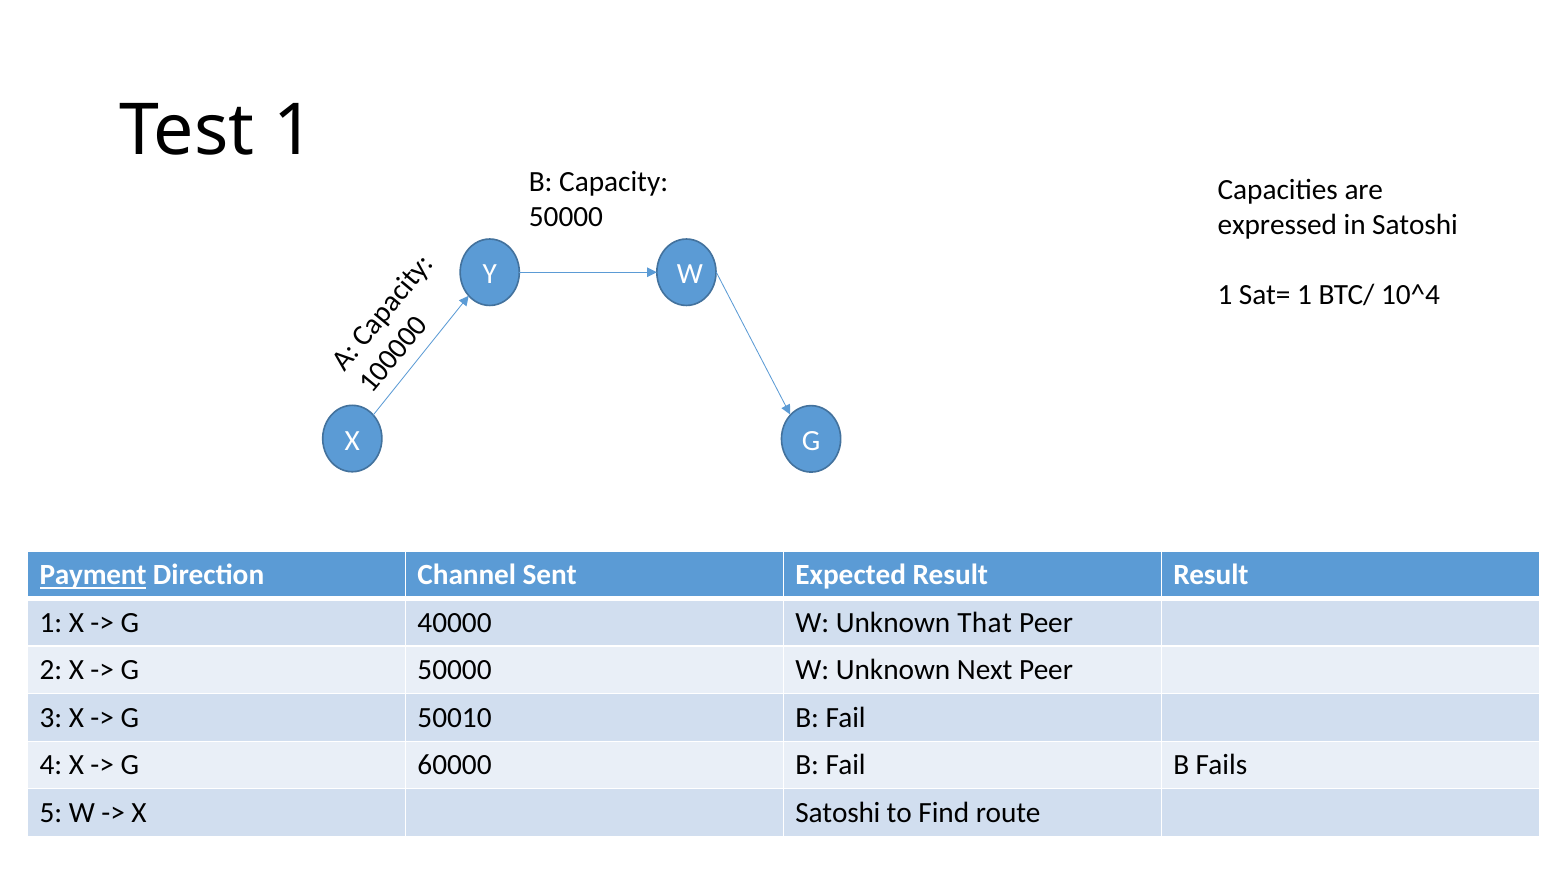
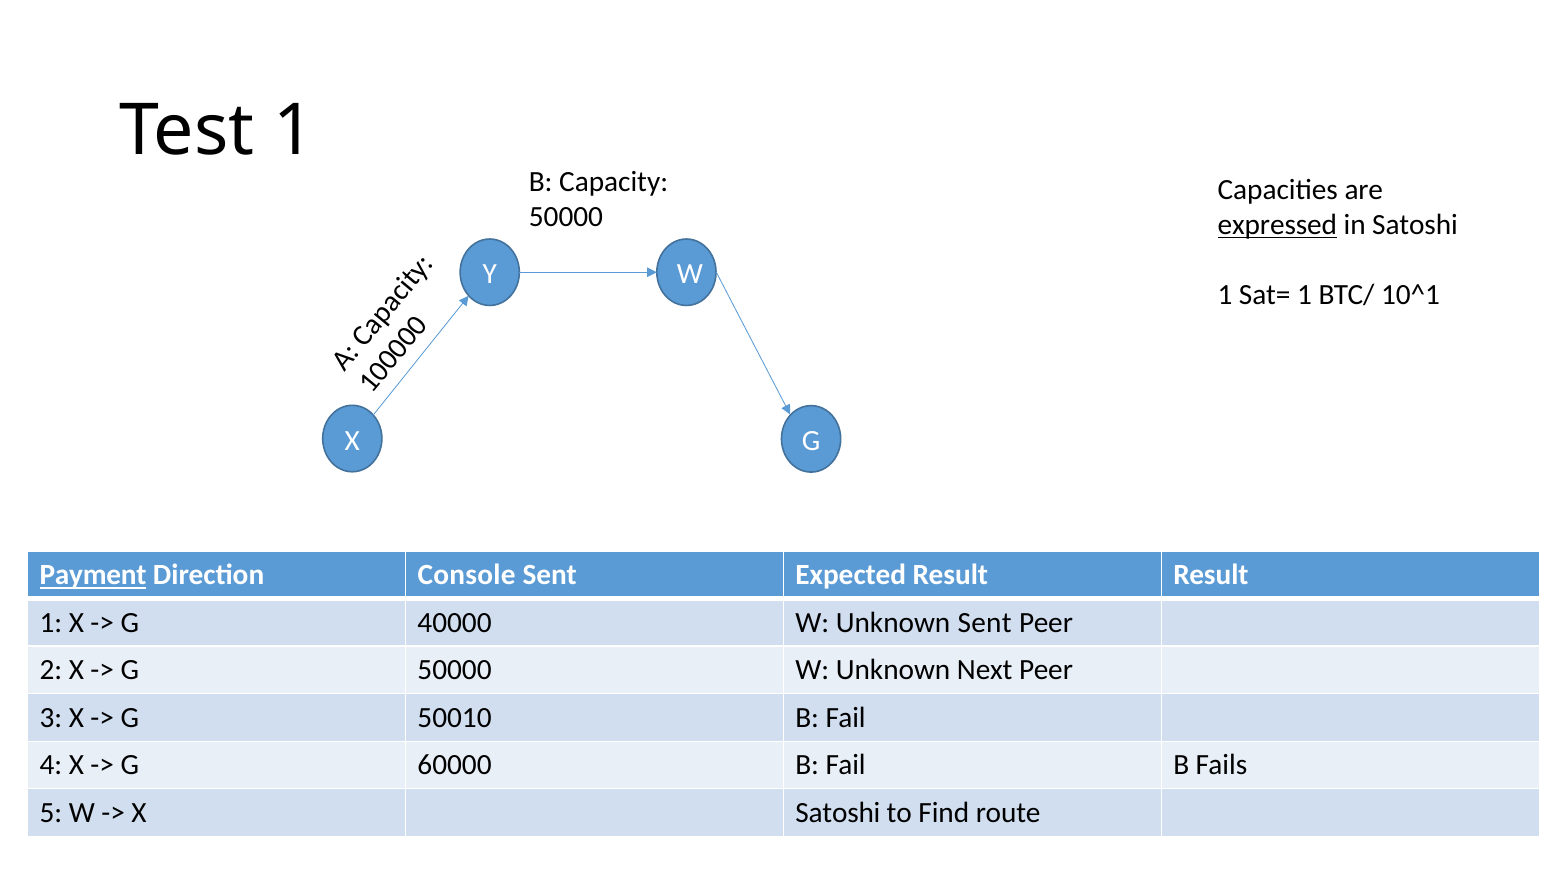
expressed underline: none -> present
10^4: 10^4 -> 10^1
Channel: Channel -> Console
Unknown That: That -> Sent
